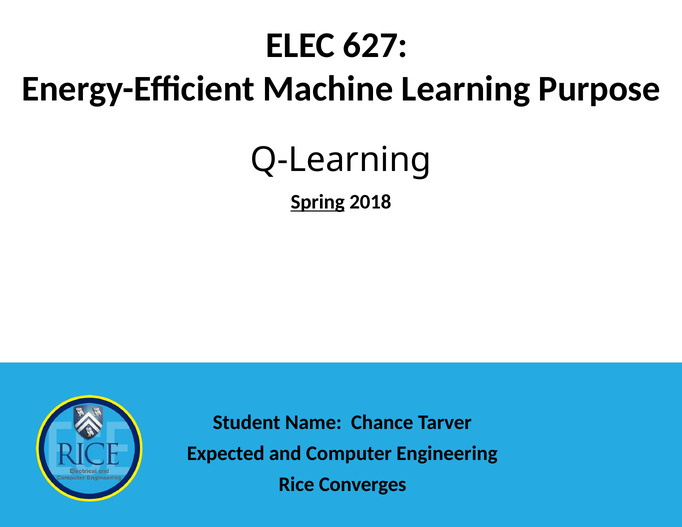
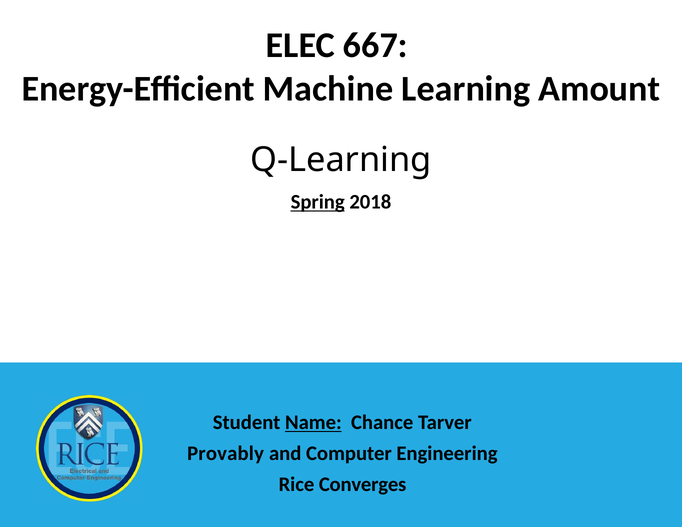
627: 627 -> 667
Purpose: Purpose -> Amount
Name underline: none -> present
Expected: Expected -> Provably
